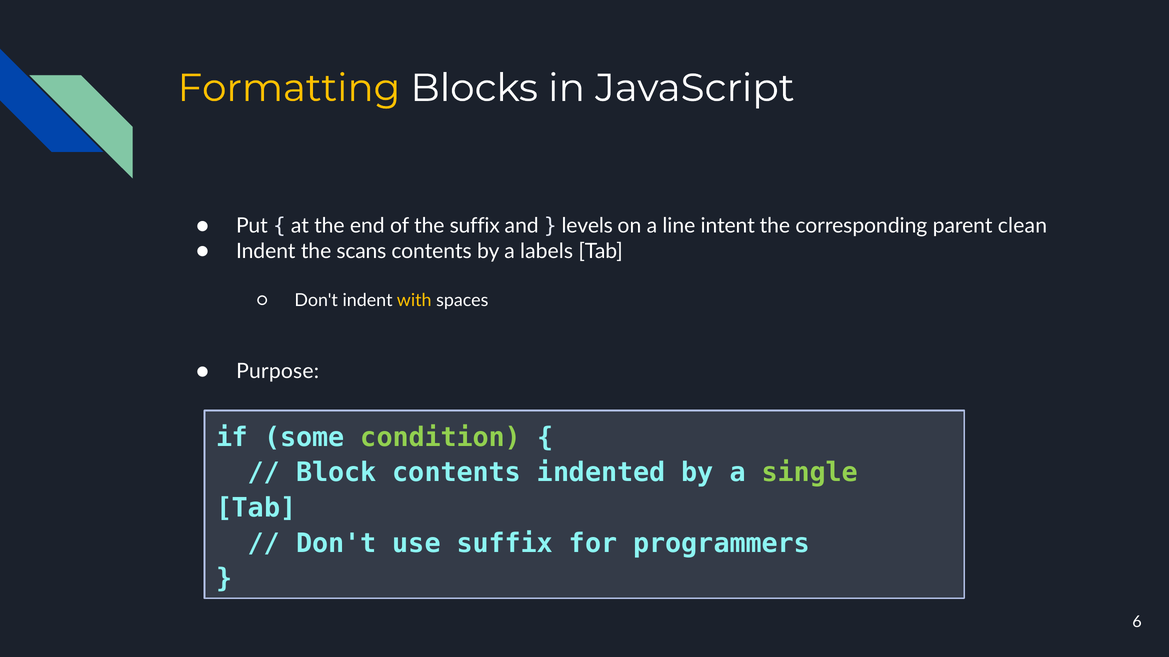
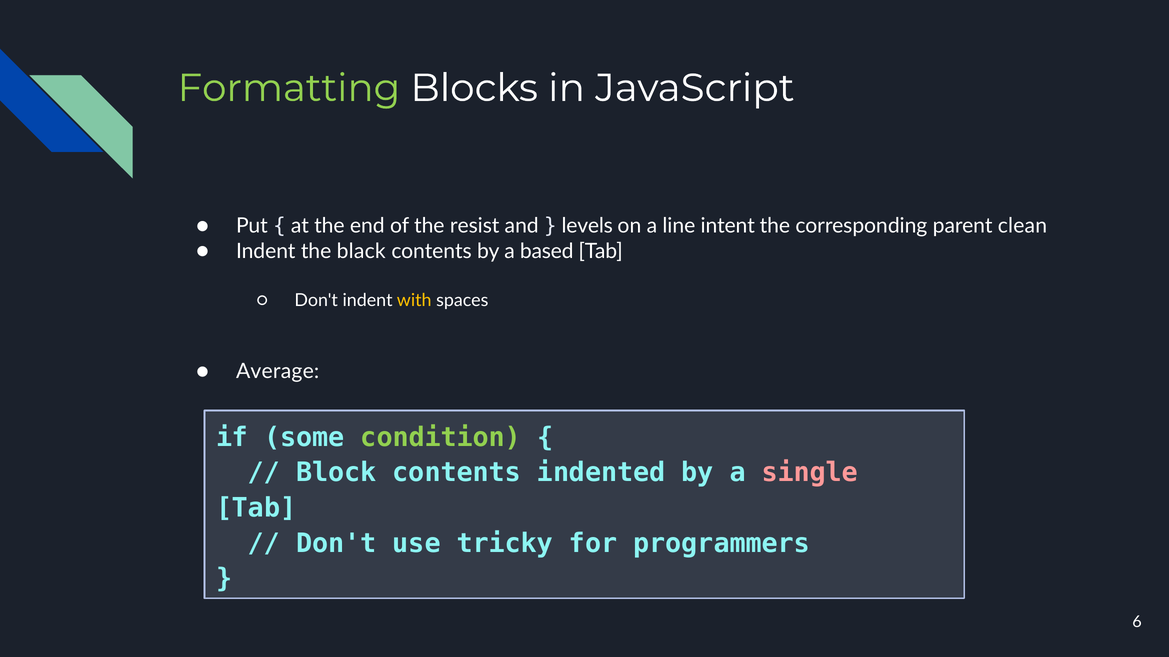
Formatting colour: yellow -> light green
the suffix: suffix -> resist
scans: scans -> black
labels: labels -> based
Purpose: Purpose -> Average
single colour: light green -> pink
use suffix: suffix -> tricky
